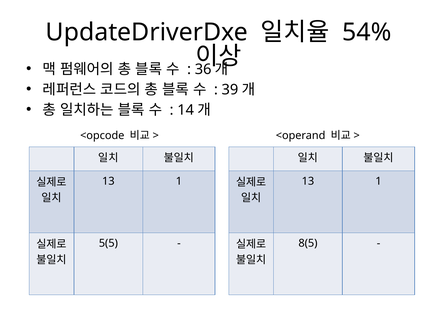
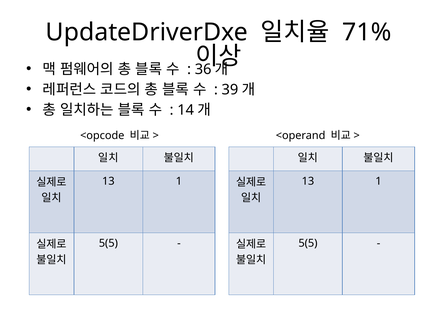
54%: 54% -> 71%
8(5 at (308, 243): 8(5 -> 5(5
